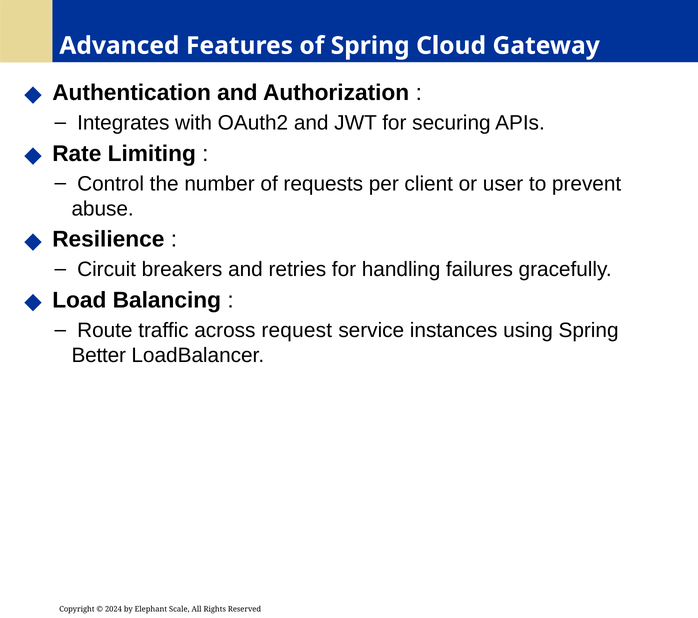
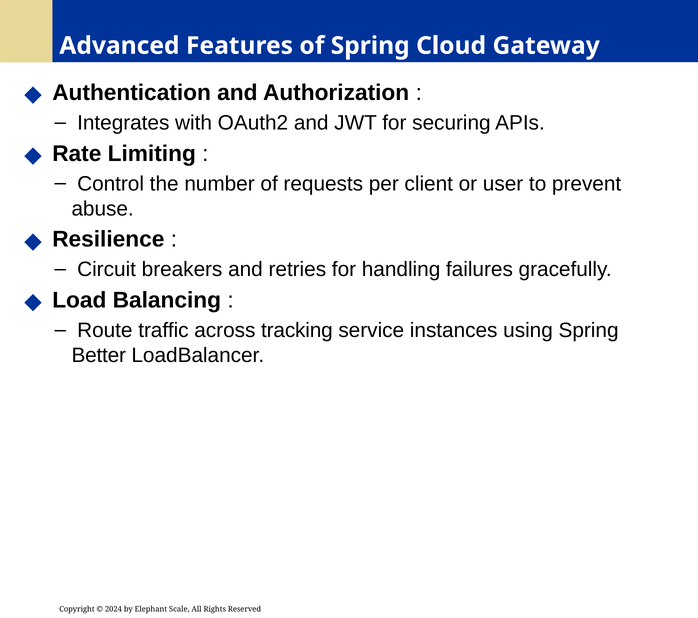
request: request -> tracking
